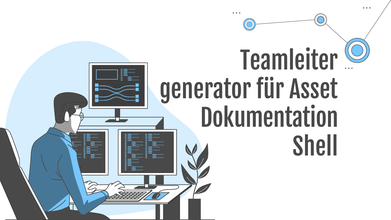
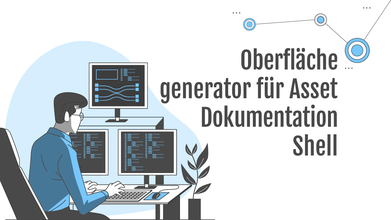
Teamleiter: Teamleiter -> Oberfläche
